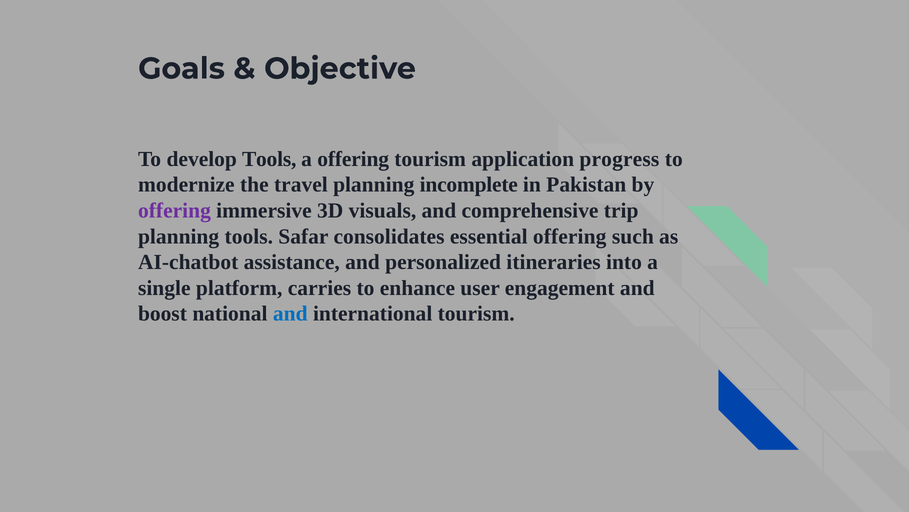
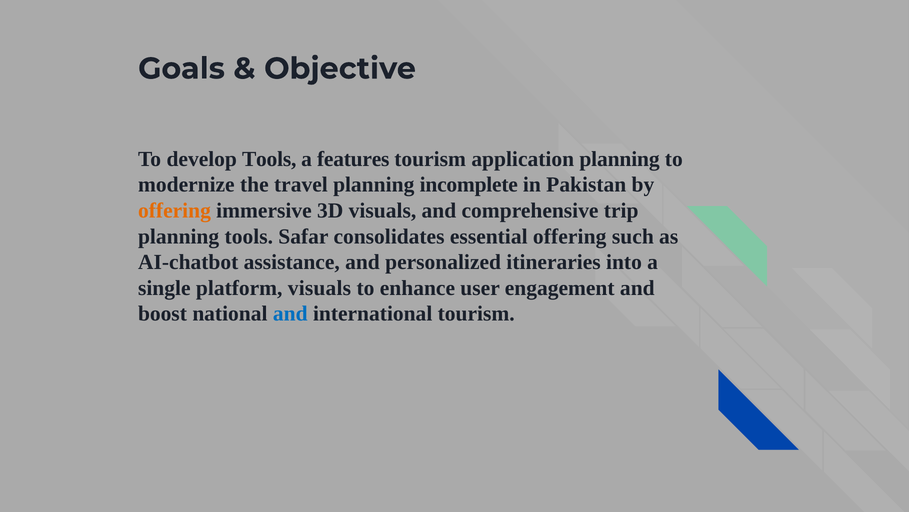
a offering: offering -> features
application progress: progress -> planning
offering at (174, 210) colour: purple -> orange
platform carries: carries -> visuals
